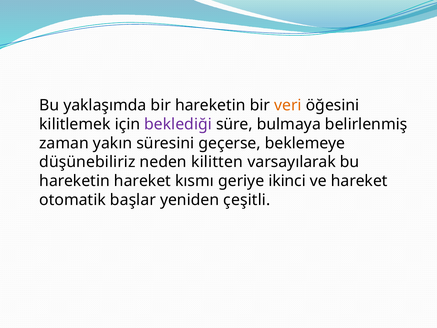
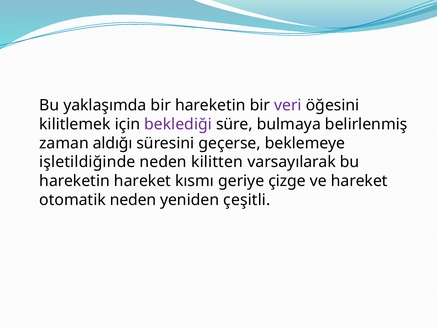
veri colour: orange -> purple
yakın: yakın -> aldığı
düşünebiliriz: düşünebiliriz -> işletildiğinde
ikinci: ikinci -> çizge
otomatik başlar: başlar -> neden
